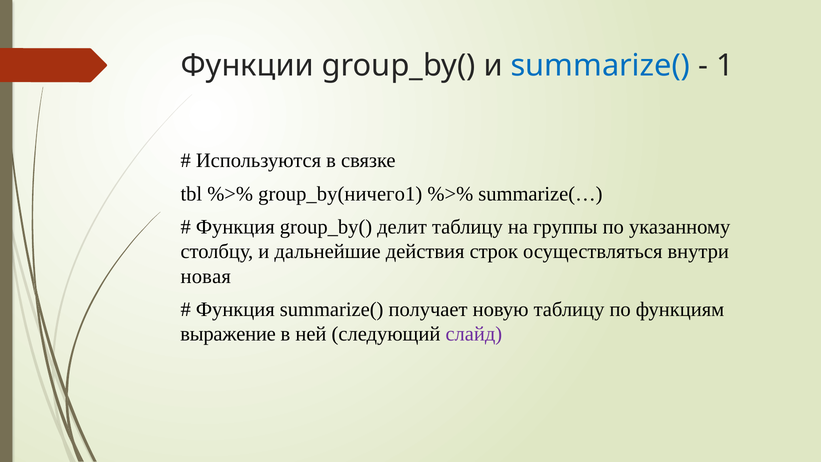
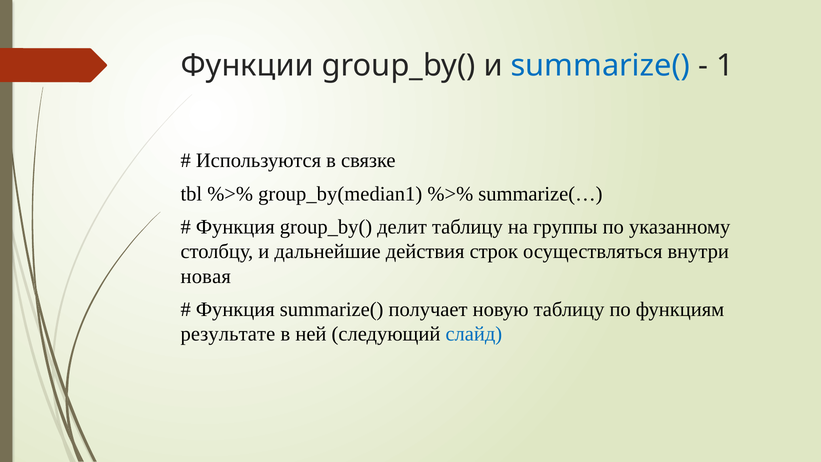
group_by(ничего1: group_by(ничего1 -> group_by(median1
выражение: выражение -> результате
слайд colour: purple -> blue
